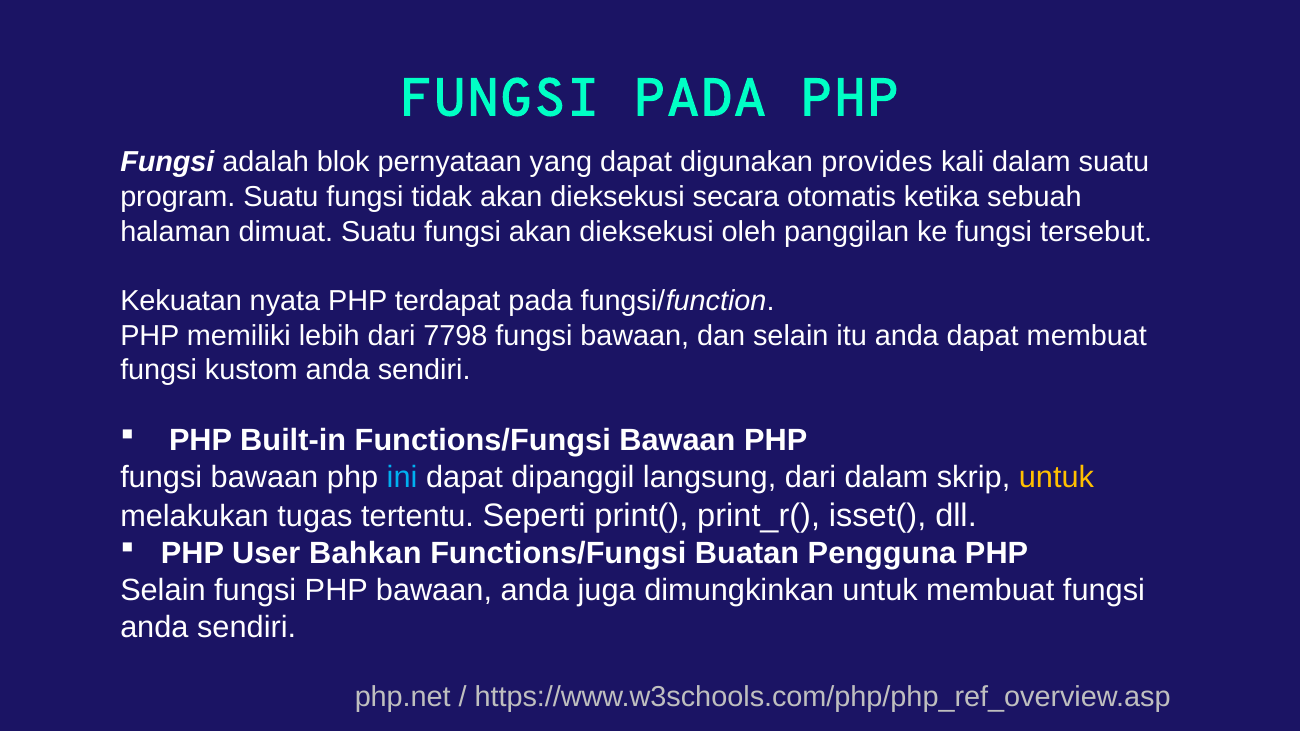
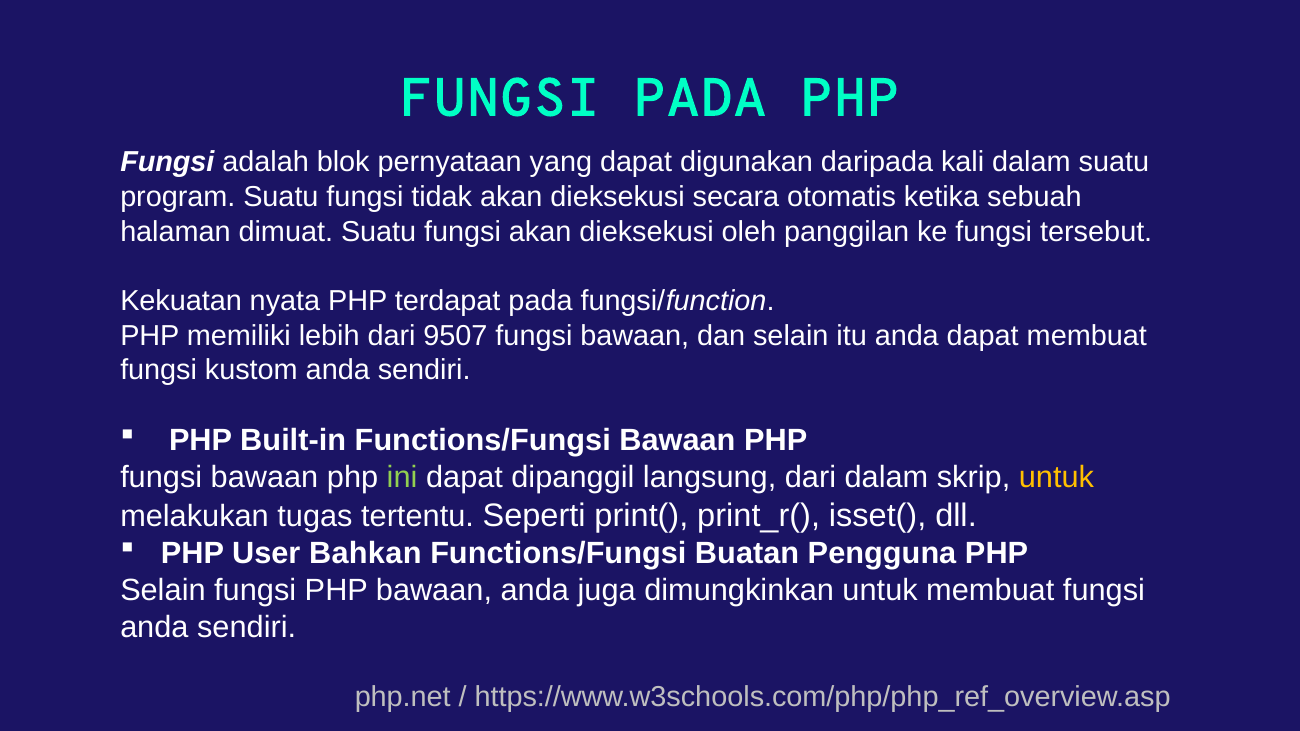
provides: provides -> daripada
7798: 7798 -> 9507
ini colour: light blue -> light green
